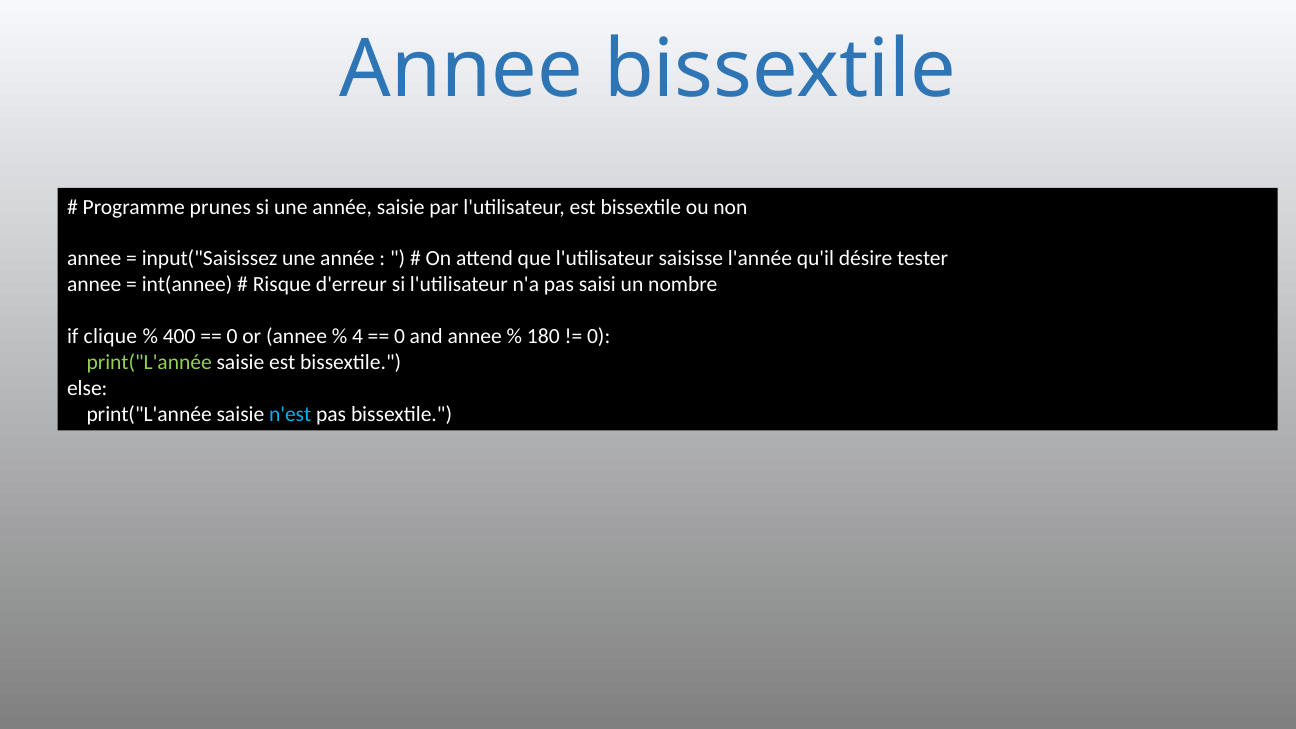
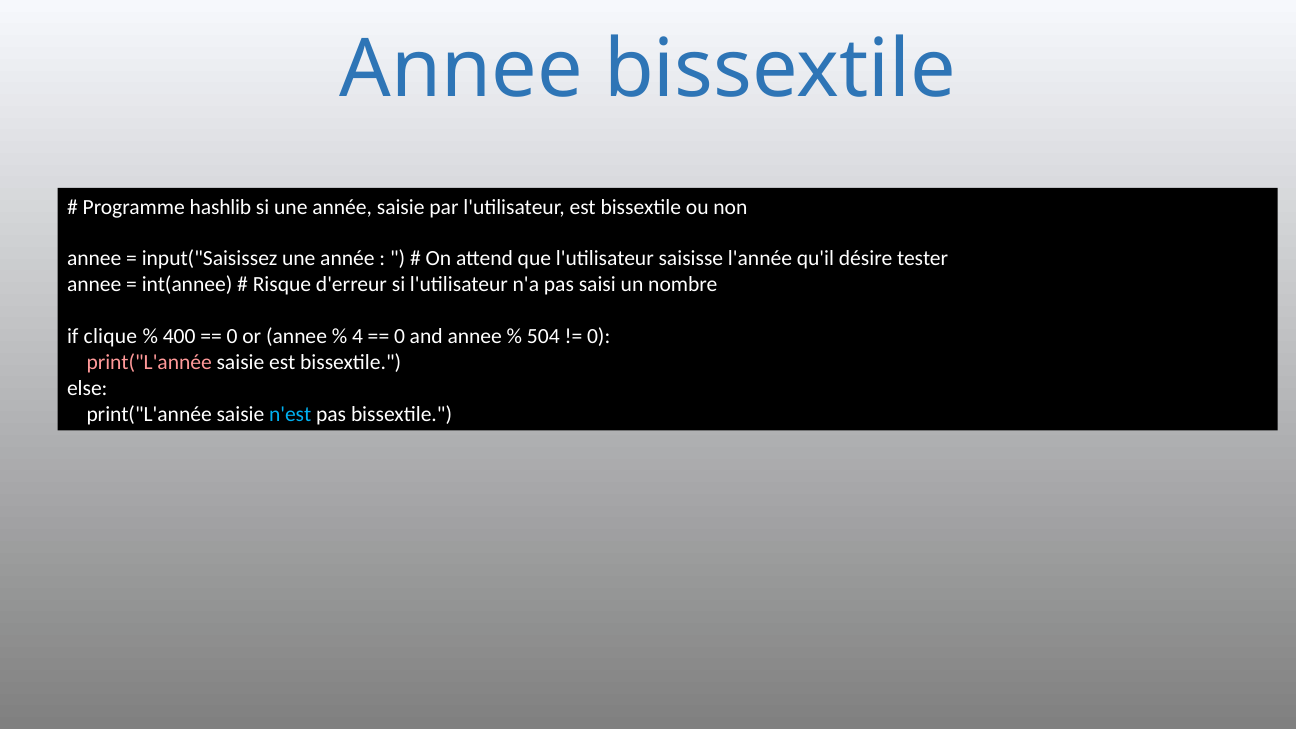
prunes: prunes -> hashlib
180: 180 -> 504
print("L'année at (149, 362) colour: light green -> pink
